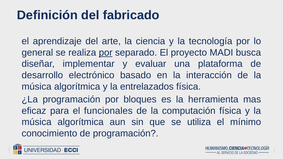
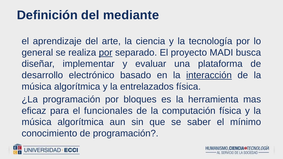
fabricado: fabricado -> mediante
interacción underline: none -> present
utiliza: utiliza -> saber
